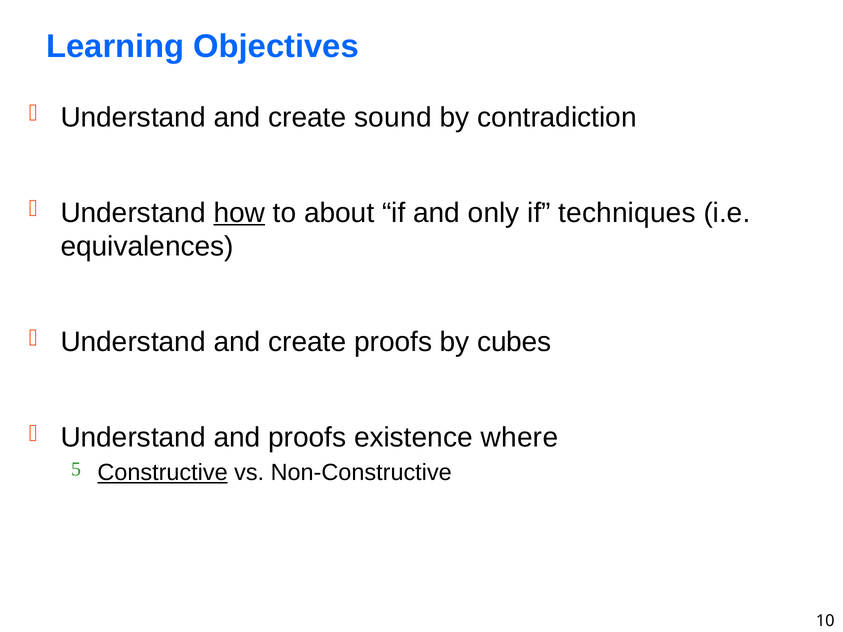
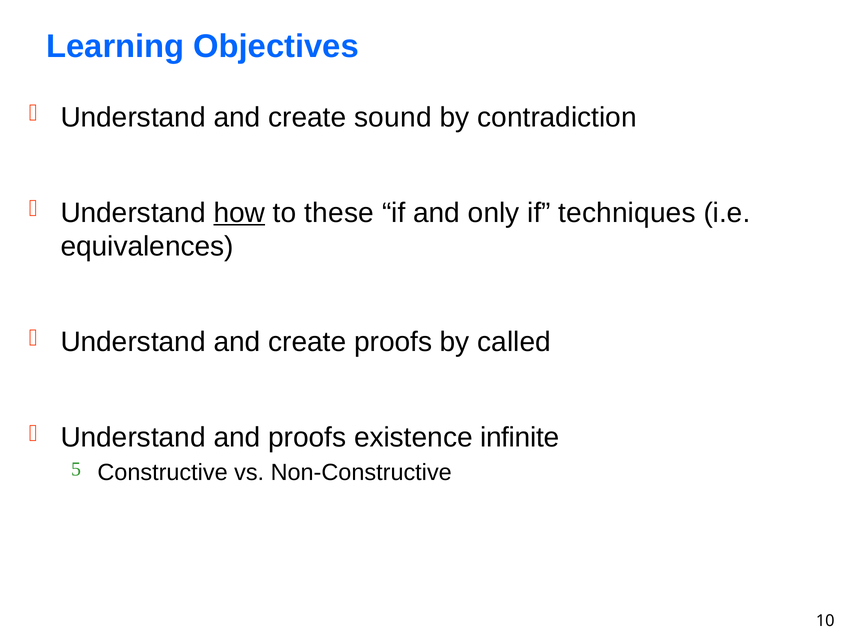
about: about -> these
cubes: cubes -> called
where: where -> infinite
Constructive underline: present -> none
